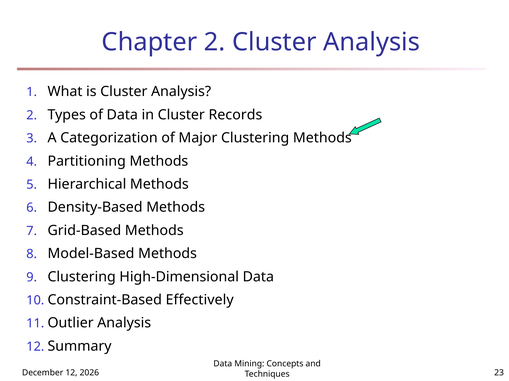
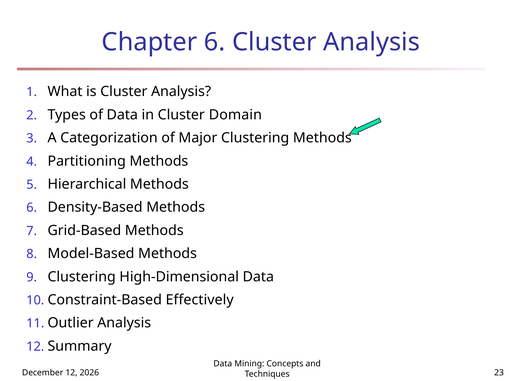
Chapter 2: 2 -> 6
Records: Records -> Domain
